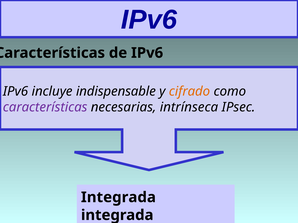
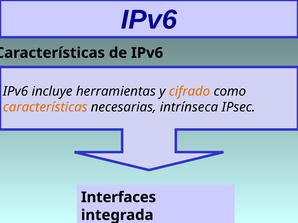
indispensable: indispensable -> herramientas
características at (45, 107) colour: purple -> orange
Integrada at (118, 198): Integrada -> Interfaces
